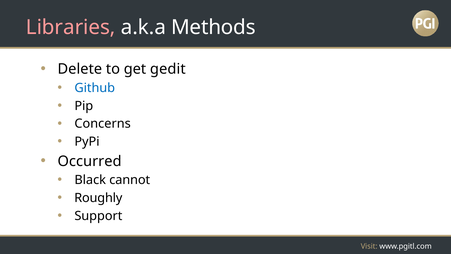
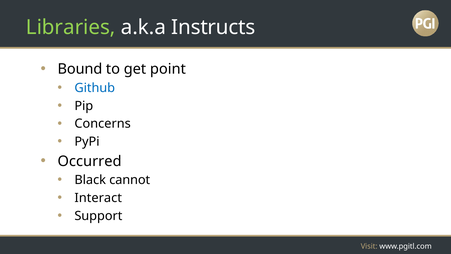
Libraries colour: pink -> light green
Methods: Methods -> Instructs
Delete: Delete -> Bound
gedit: gedit -> point
Roughly: Roughly -> Interact
